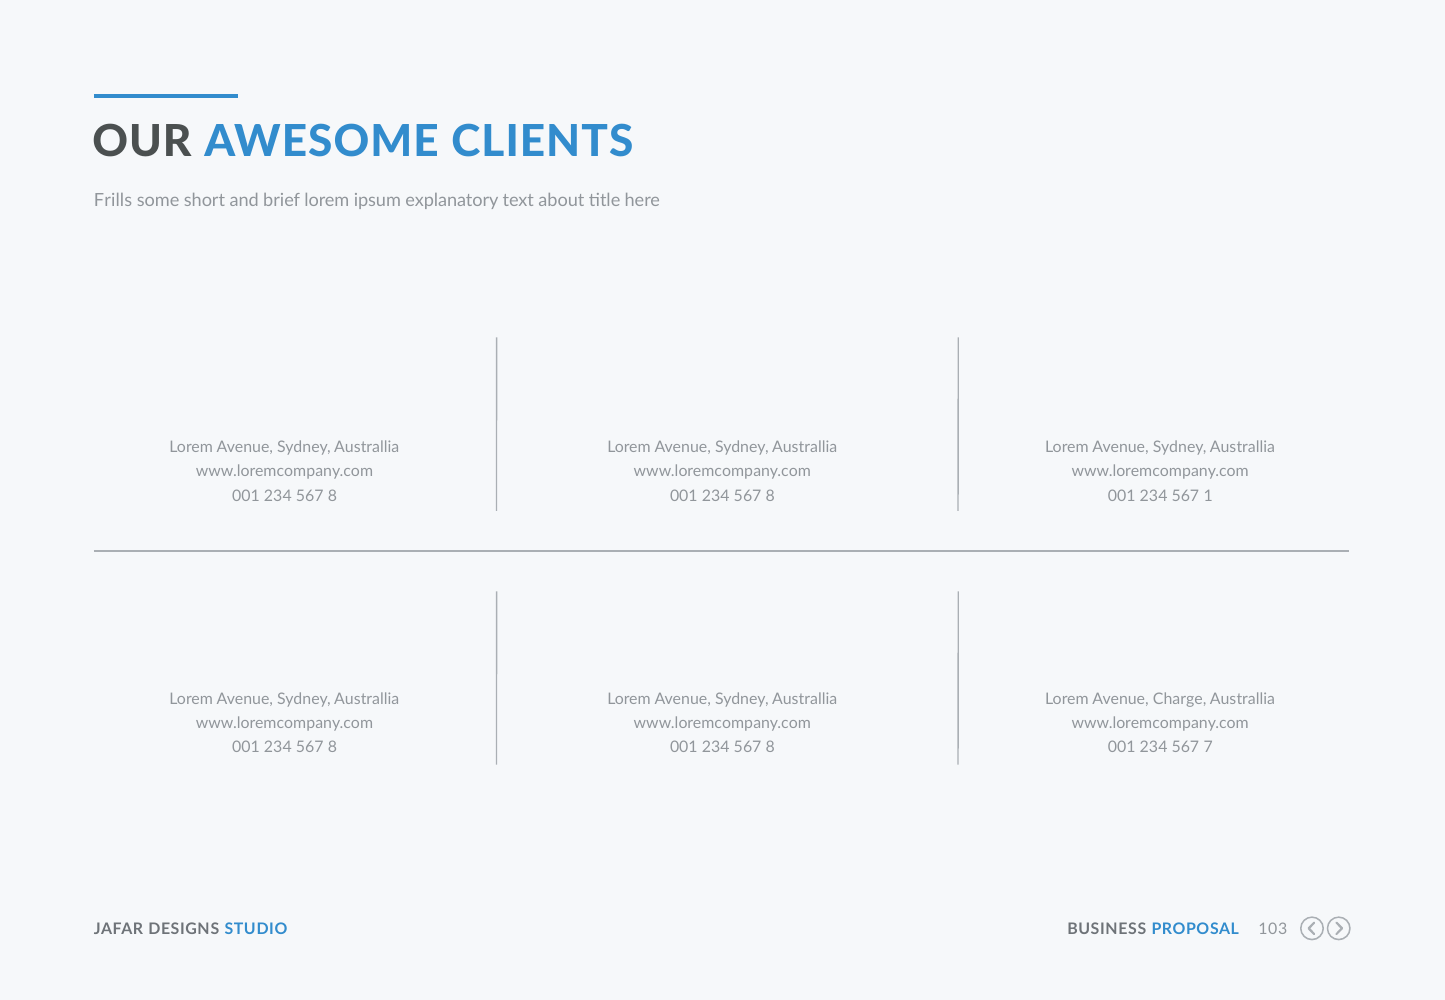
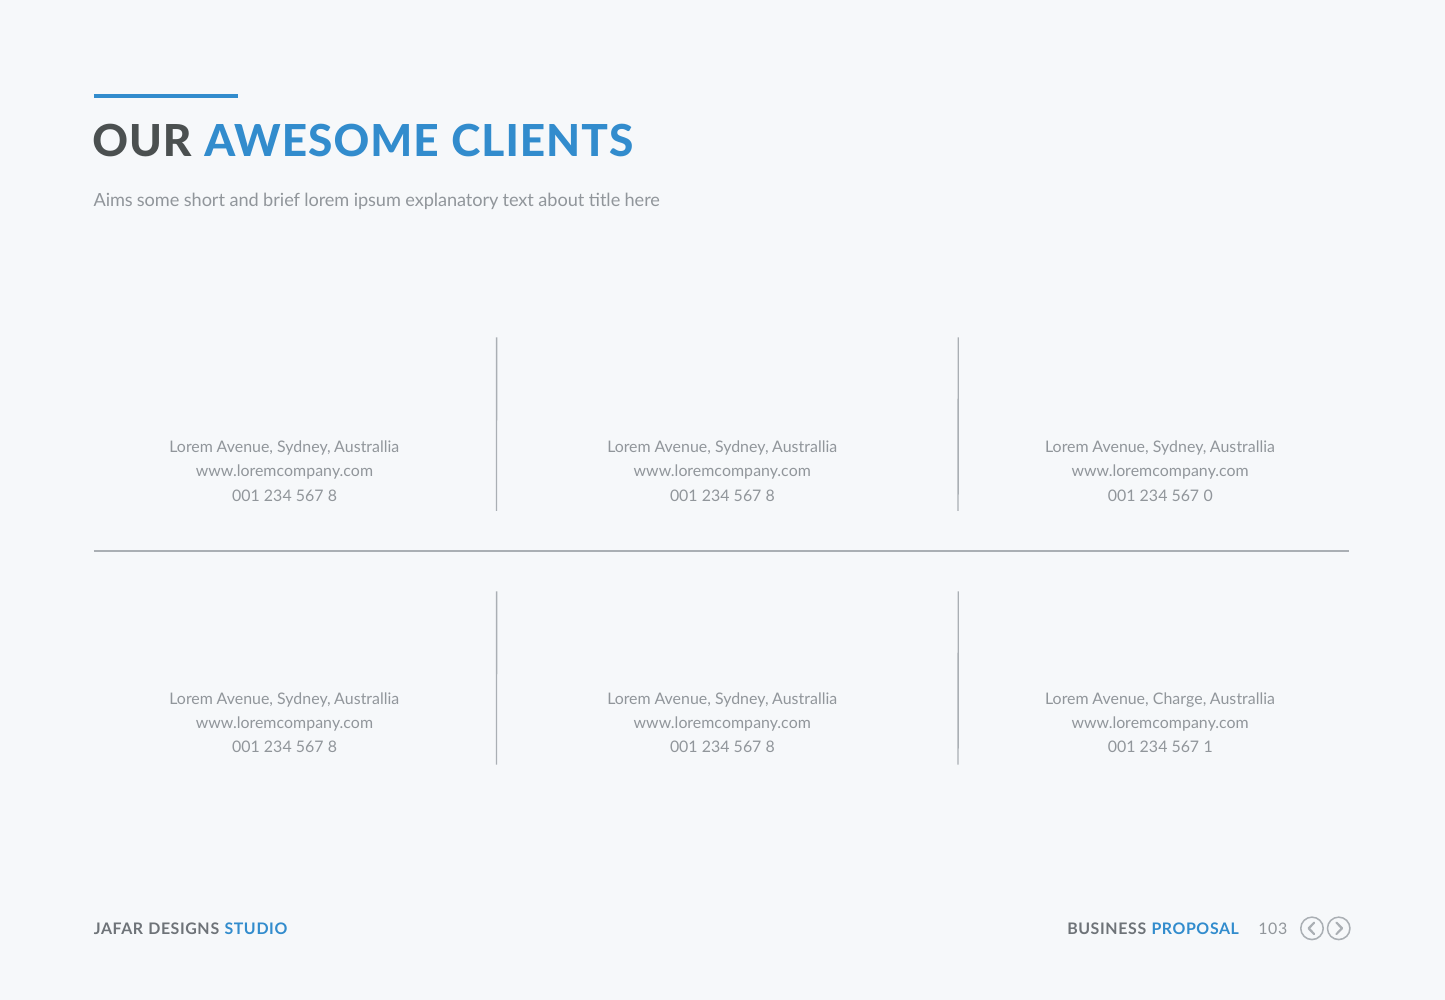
Frills: Frills -> Aims
1: 1 -> 0
7: 7 -> 1
